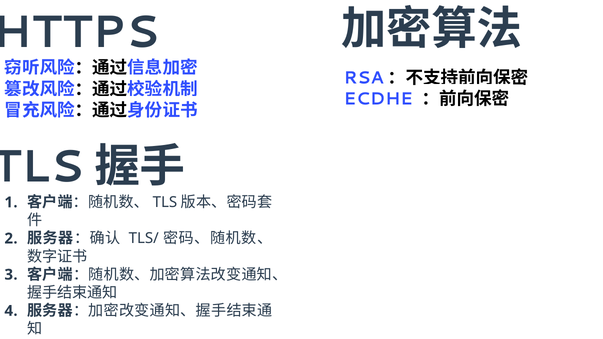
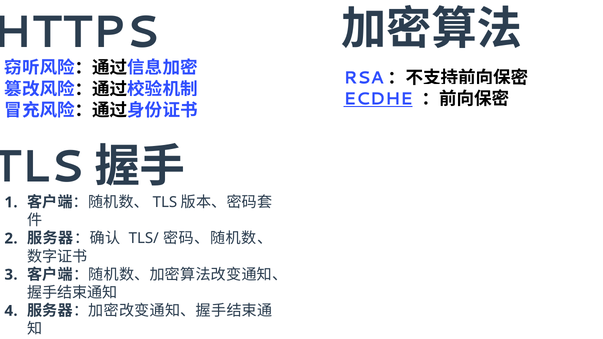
ECDHE underline: none -> present
